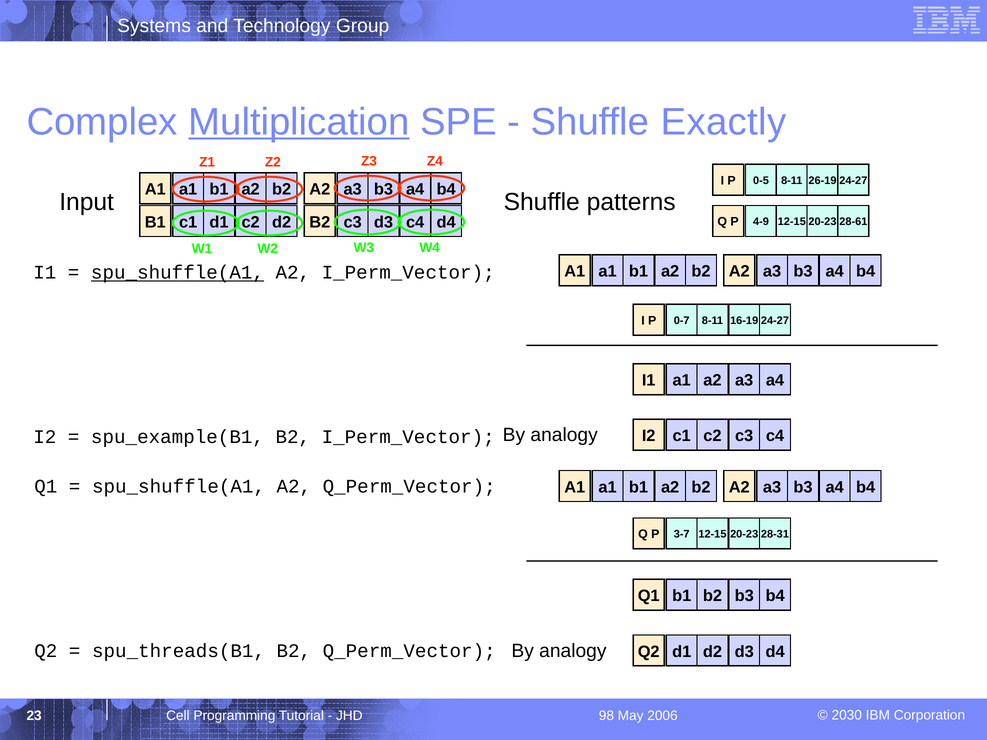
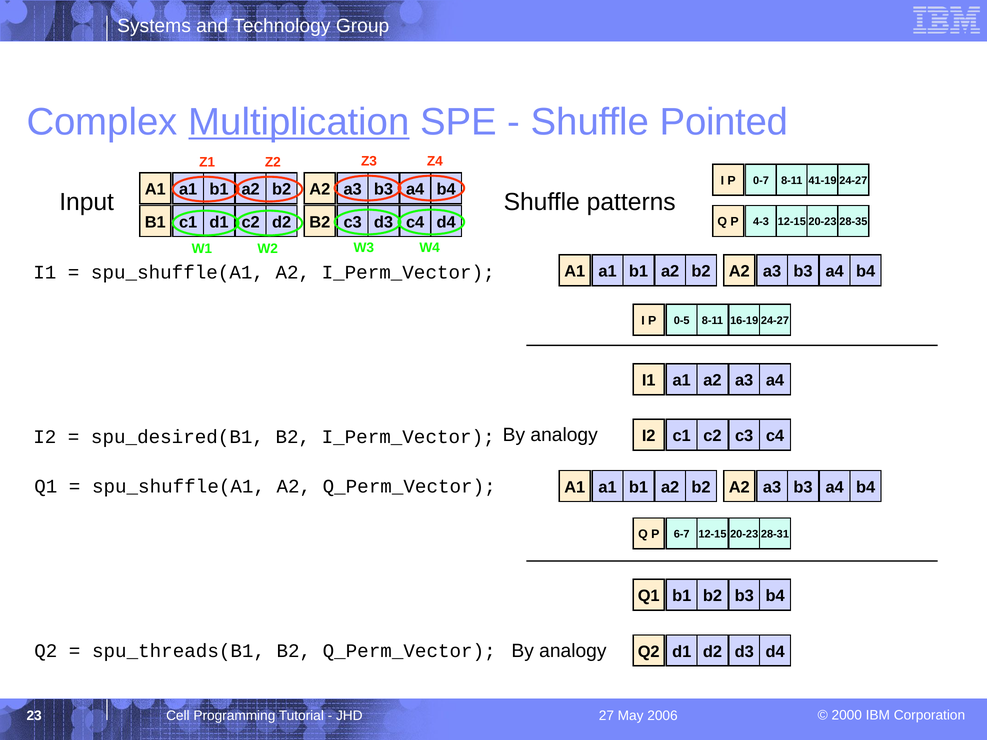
Exactly: Exactly -> Pointed
0-5: 0-5 -> 0-7
26-19: 26-19 -> 41-19
4-9: 4-9 -> 4-3
28-61: 28-61 -> 28-35
spu_shuffle(A1 at (177, 273) underline: present -> none
0-7: 0-7 -> 0-5
spu_example(B1: spu_example(B1 -> spu_desired(B1
3-7: 3-7 -> 6-7
2030: 2030 -> 2000
98: 98 -> 27
